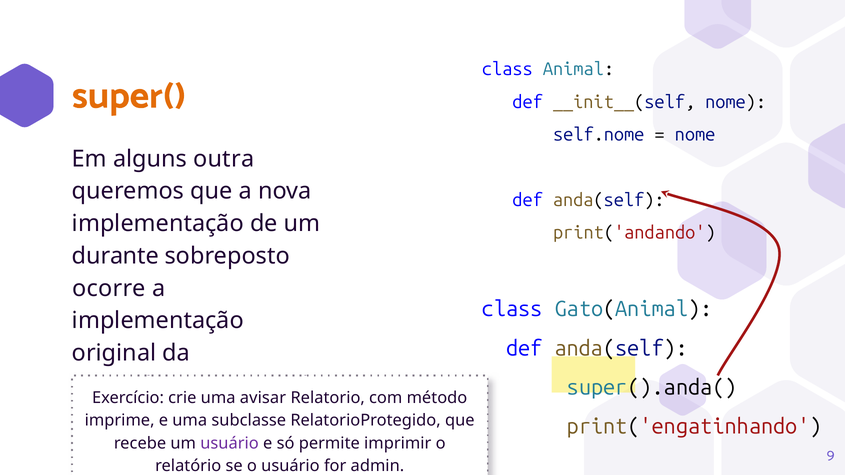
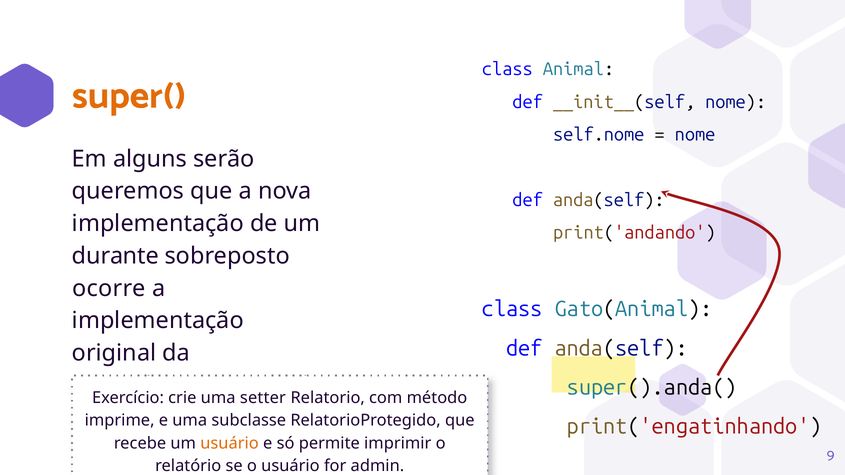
outra: outra -> serão
avisar: avisar -> setter
usuário at (230, 443) colour: purple -> orange
